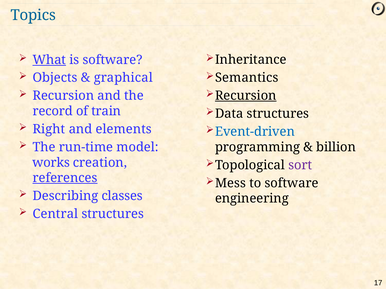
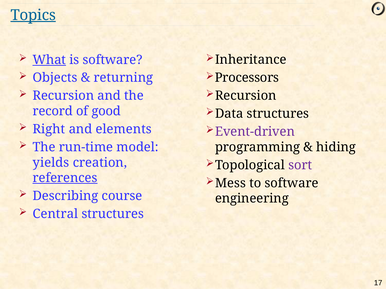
Topics underline: none -> present
Semantics: Semantics -> Processors
graphical: graphical -> returning
Recursion at (246, 96) underline: present -> none
train: train -> good
Event-driven colour: blue -> purple
billion: billion -> hiding
works: works -> yields
classes: classes -> course
